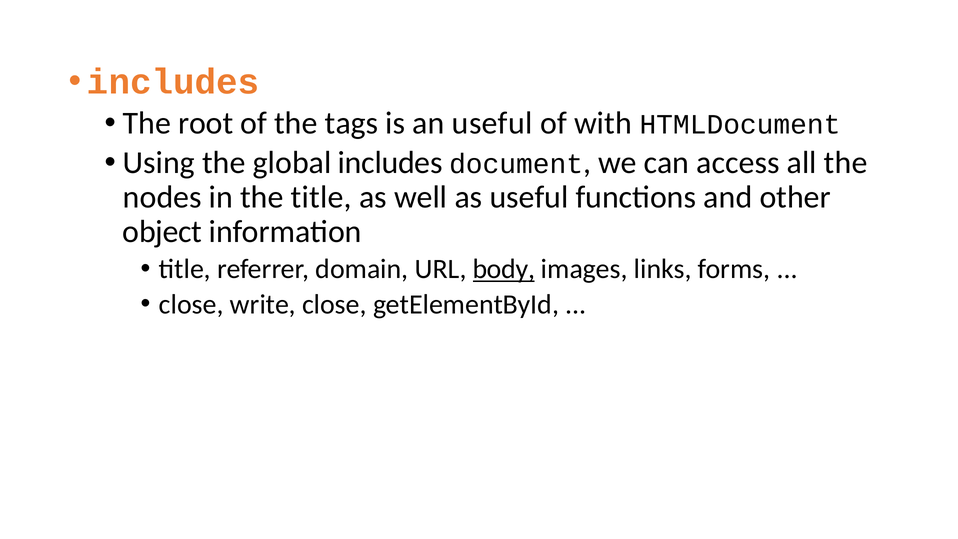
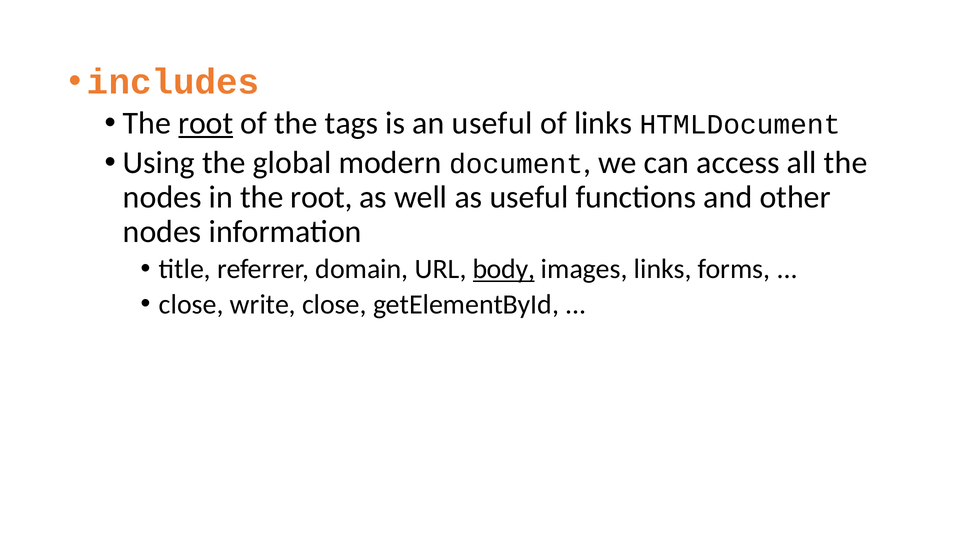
root at (206, 123) underline: none -> present
of with: with -> links
global includes: includes -> modern
in the title: title -> root
object at (162, 232): object -> nodes
